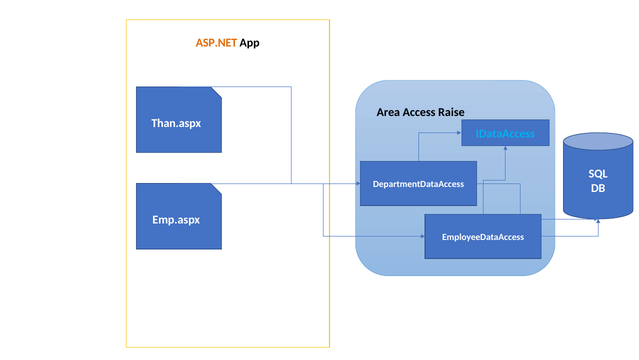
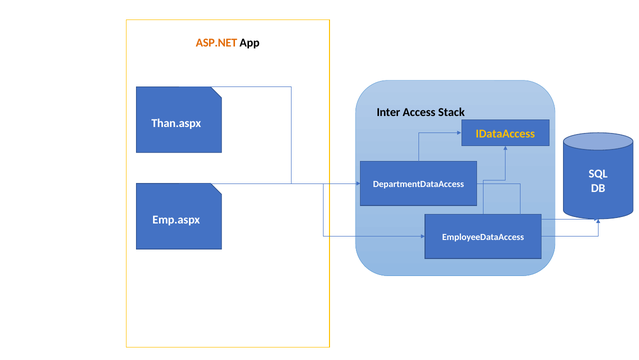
Area: Area -> Inter
Raise: Raise -> Stack
IDataAccess colour: light blue -> yellow
